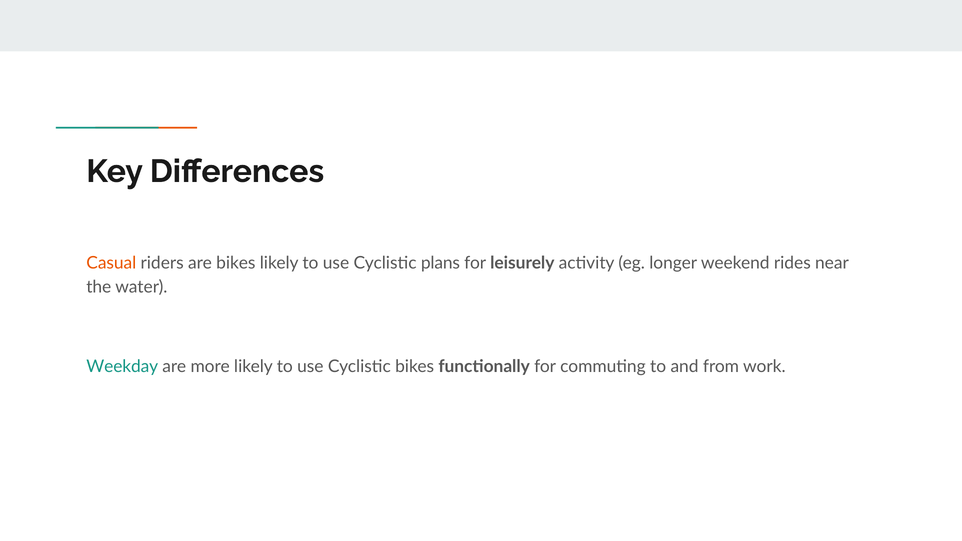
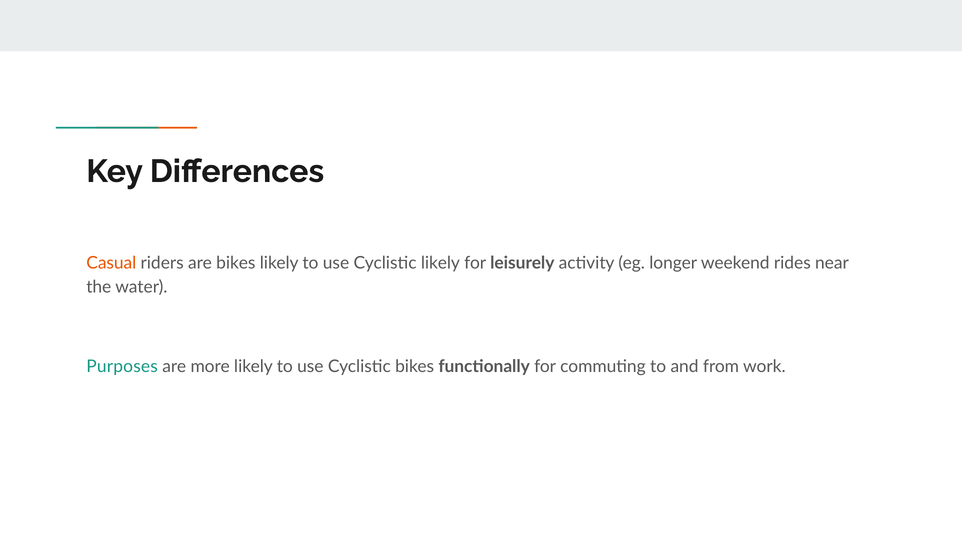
Cyclistic plans: plans -> likely
Weekday: Weekday -> Purposes
